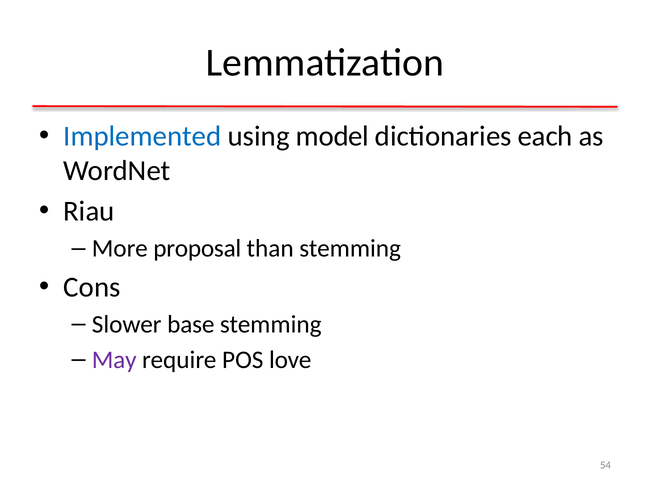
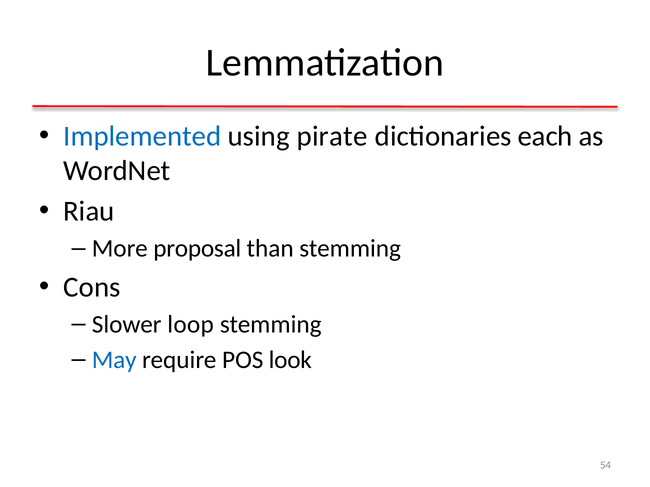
model: model -> pirate
base: base -> loop
May colour: purple -> blue
love: love -> look
